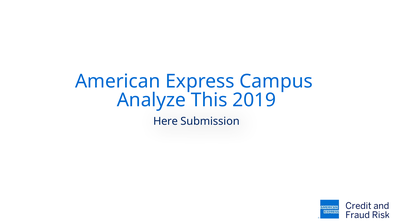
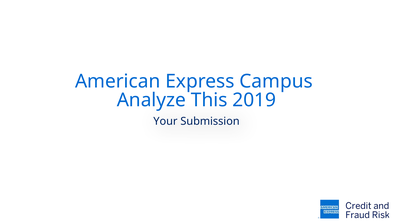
Here: Here -> Your
